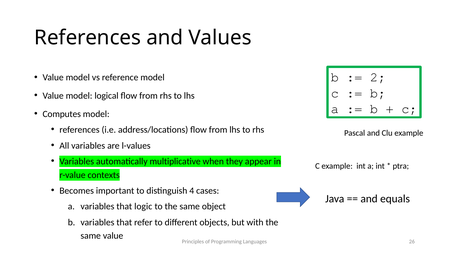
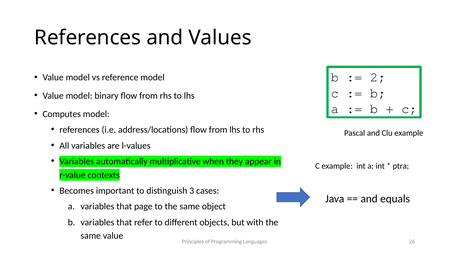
logical: logical -> binary
4: 4 -> 3
logic: logic -> page
